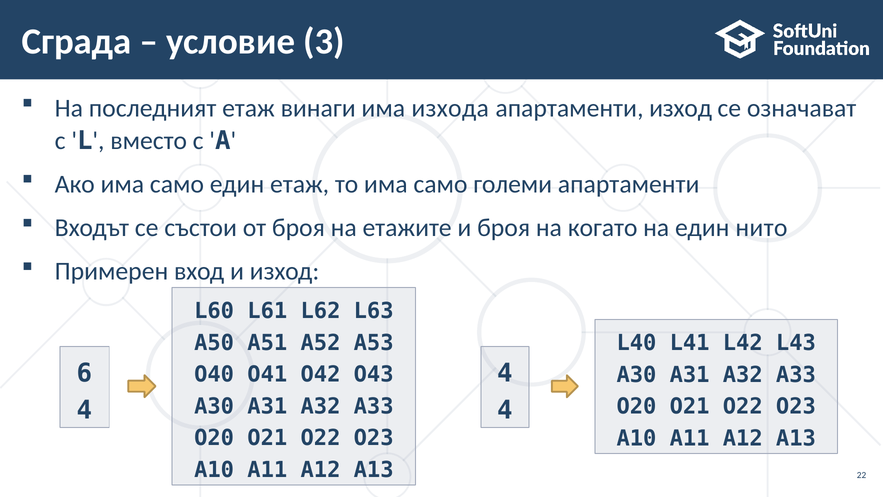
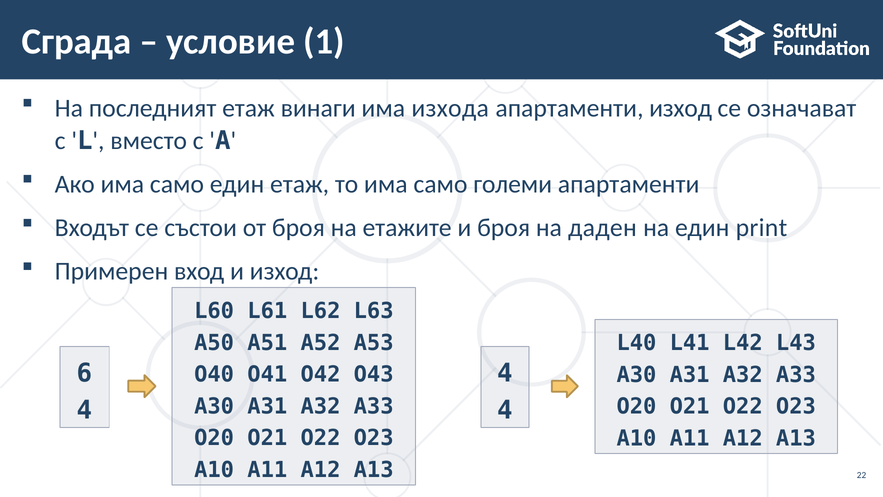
3: 3 -> 1
когато: когато -> даден
нито: нито -> print
